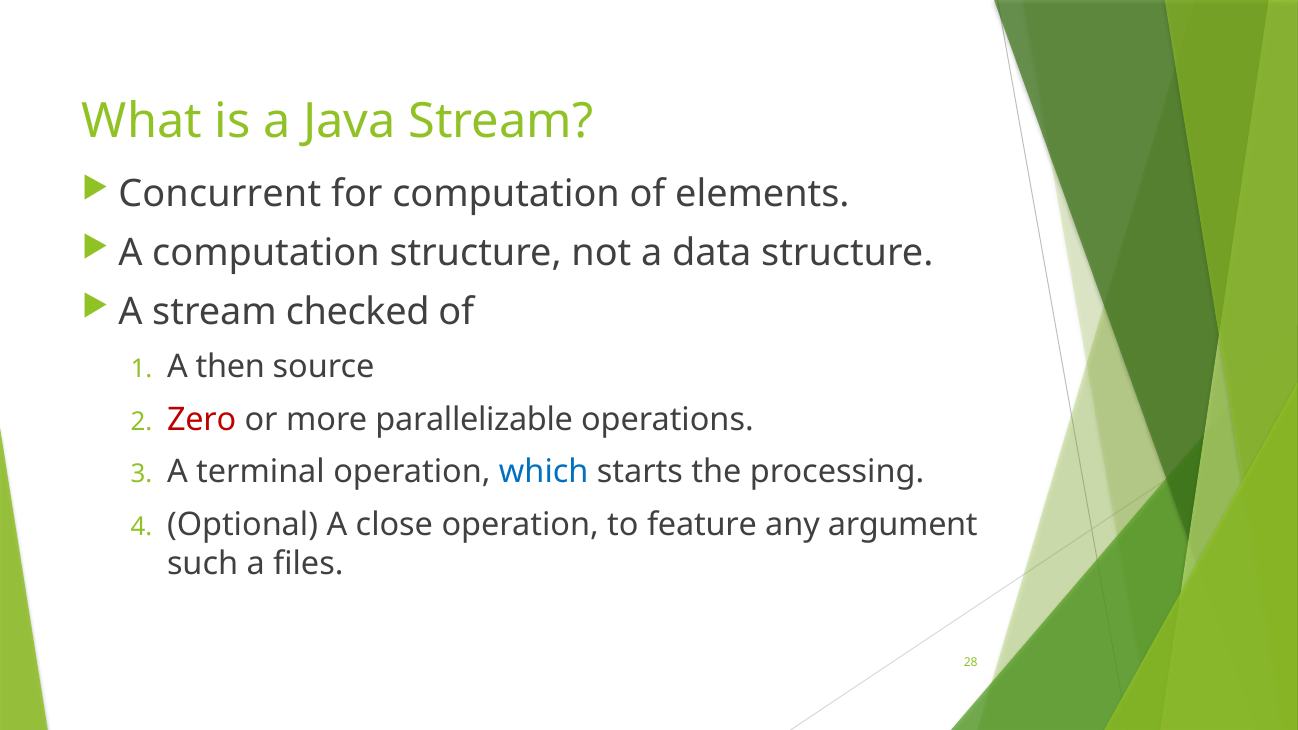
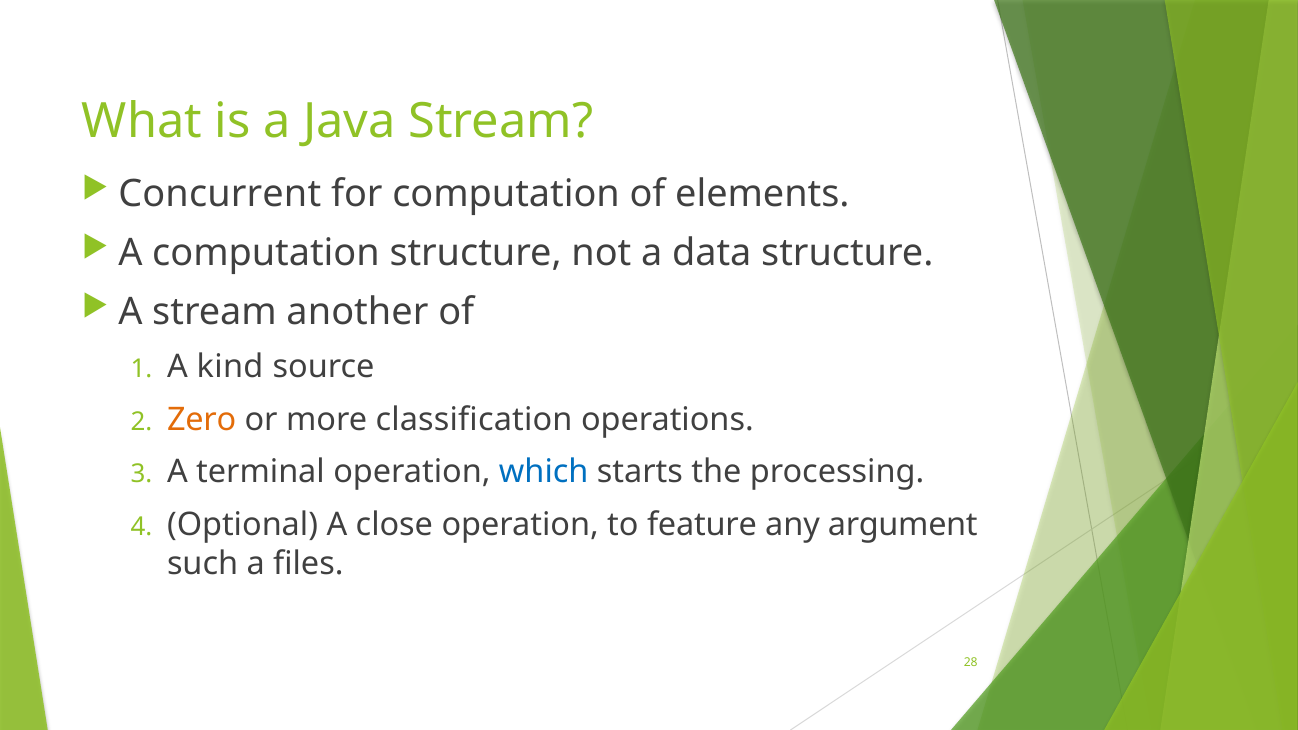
checked: checked -> another
then: then -> kind
Zero colour: red -> orange
parallelizable: parallelizable -> classification
